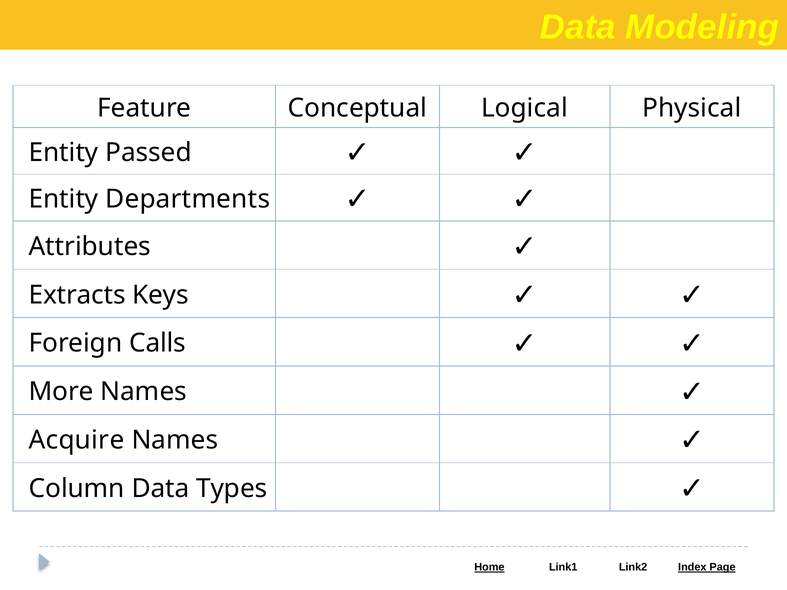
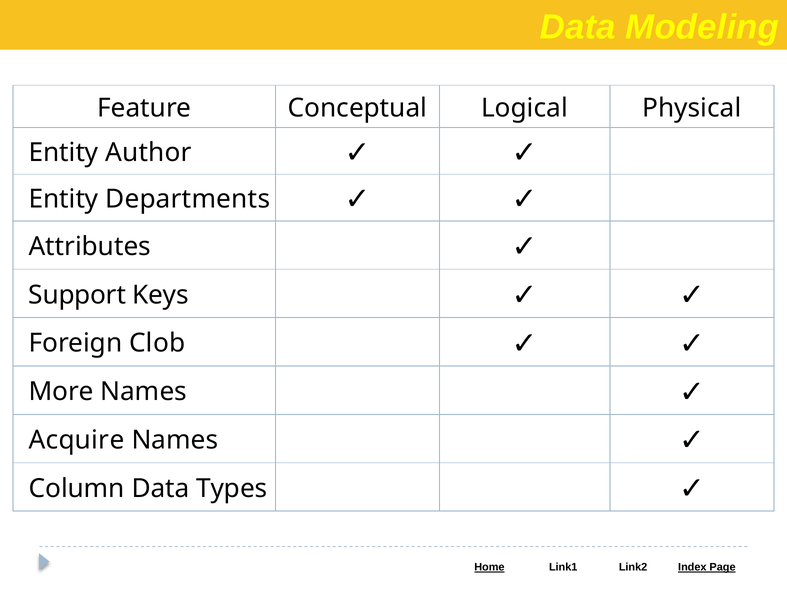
Passed: Passed -> Author
Extracts: Extracts -> Support
Calls: Calls -> Clob
